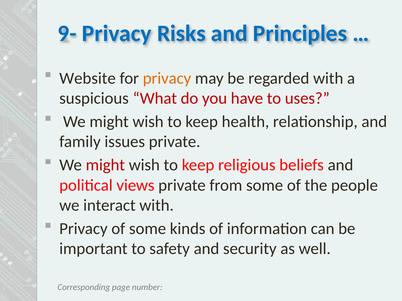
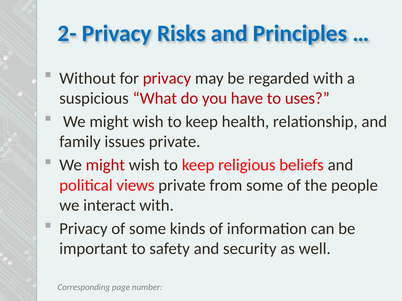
9-: 9- -> 2-
Website: Website -> Without
privacy at (167, 78) colour: orange -> red
